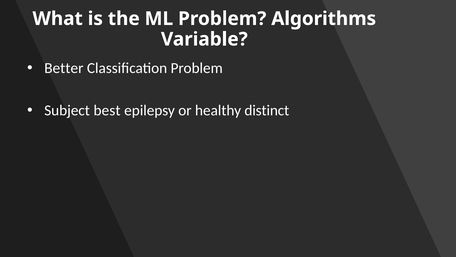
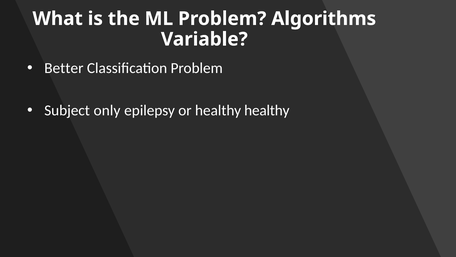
best: best -> only
healthy distinct: distinct -> healthy
